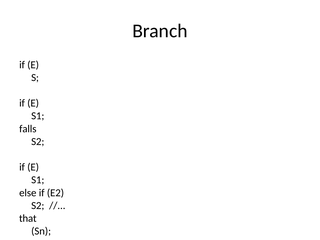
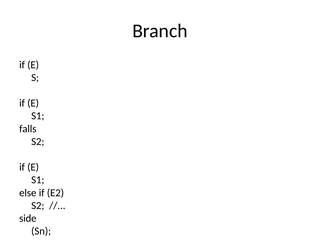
that: that -> side
